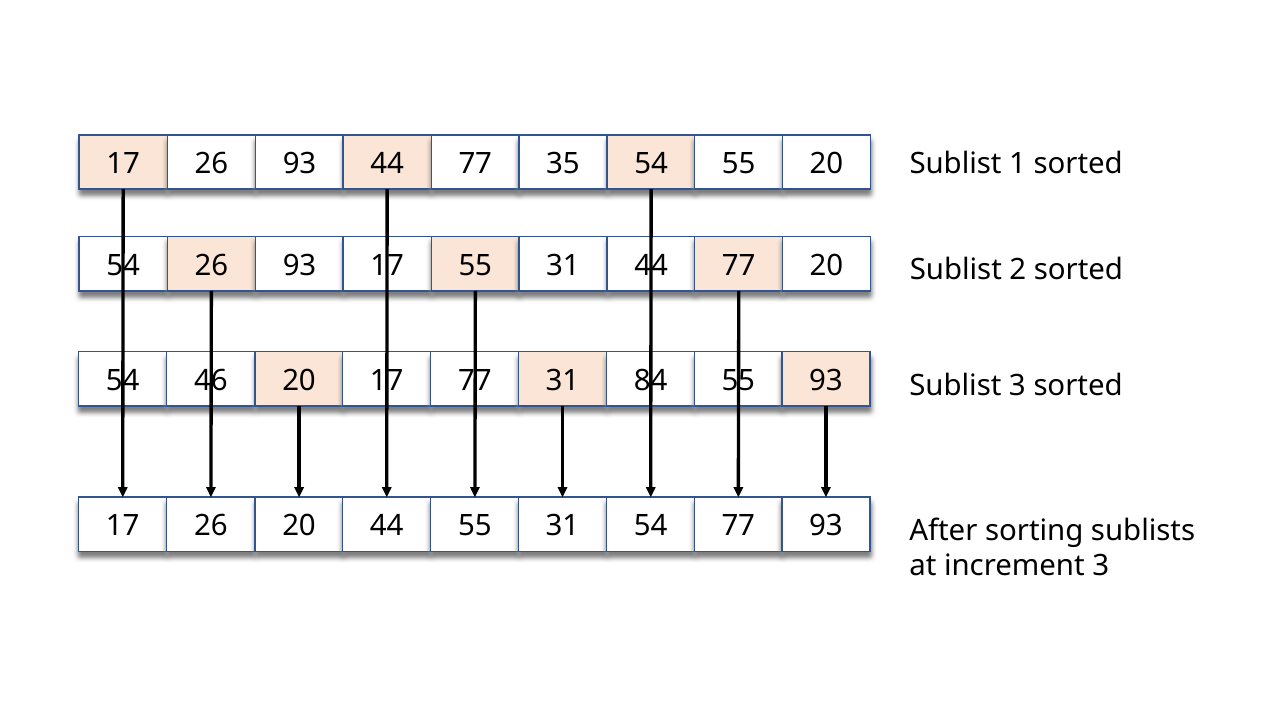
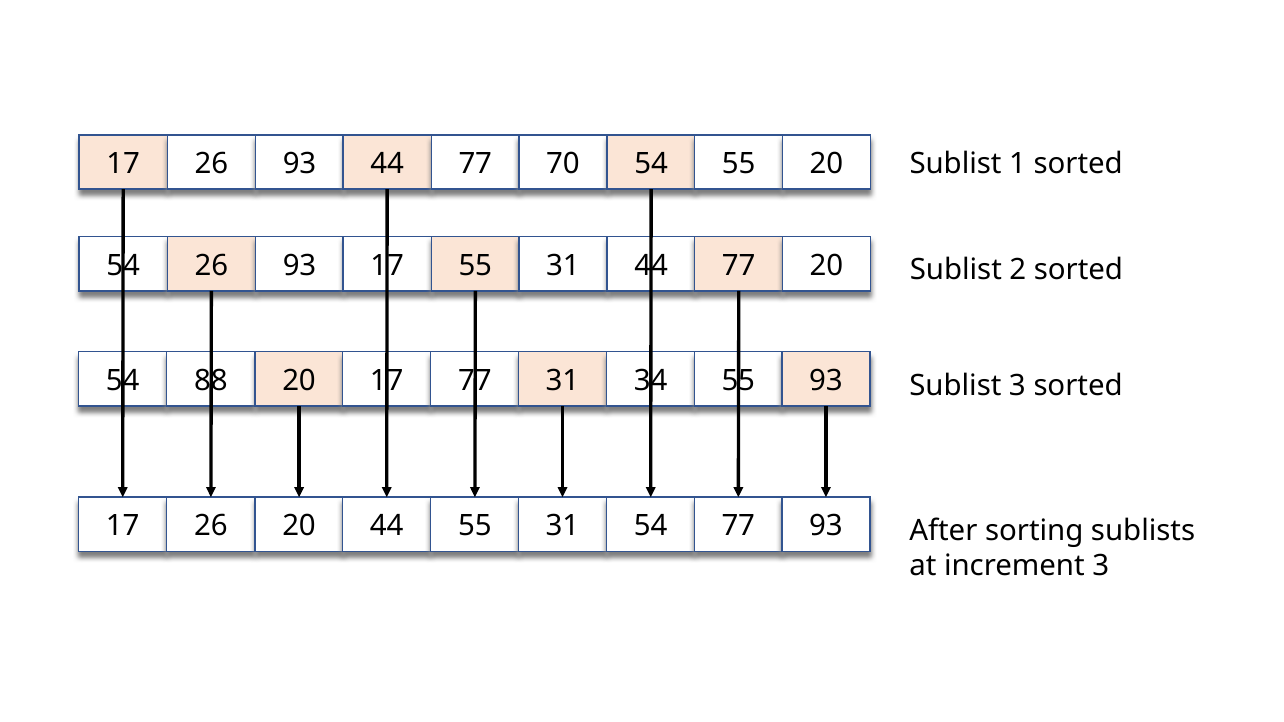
35: 35 -> 70
46: 46 -> 88
84: 84 -> 34
